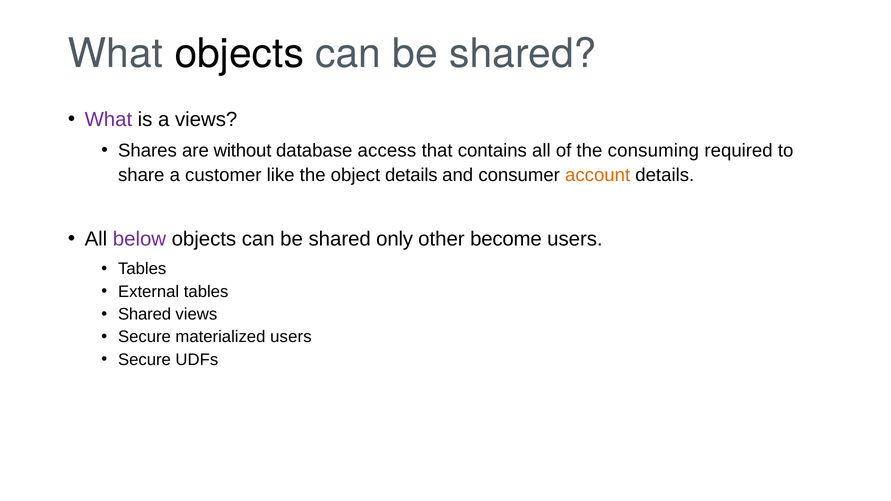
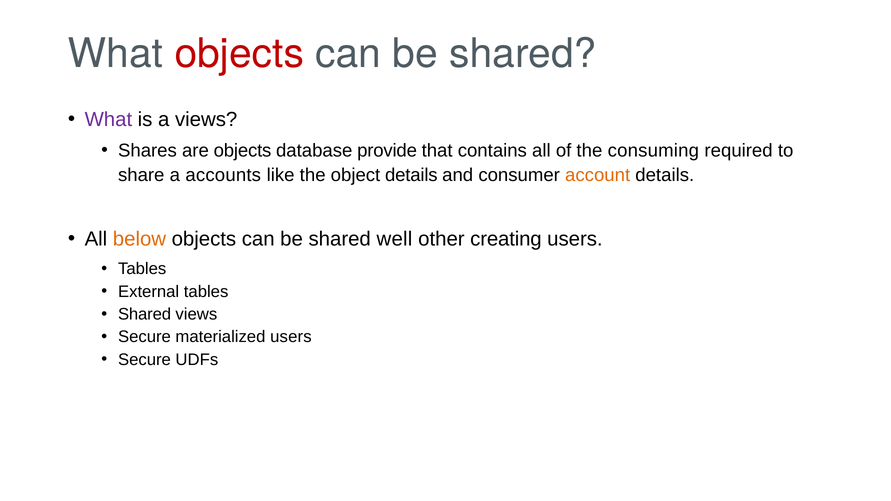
objects at (239, 54) colour: black -> red
are without: without -> objects
access: access -> provide
customer: customer -> accounts
below colour: purple -> orange
only: only -> well
become: become -> creating
